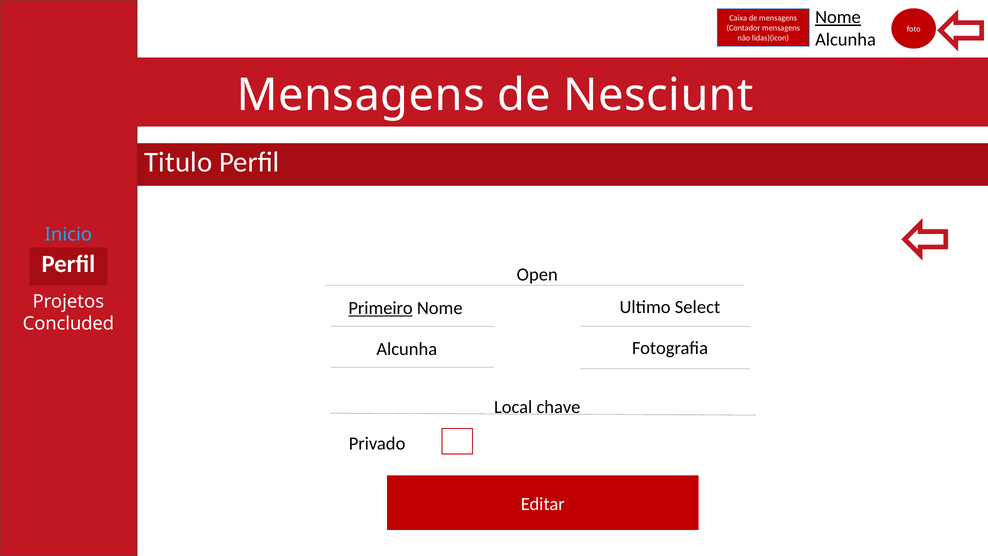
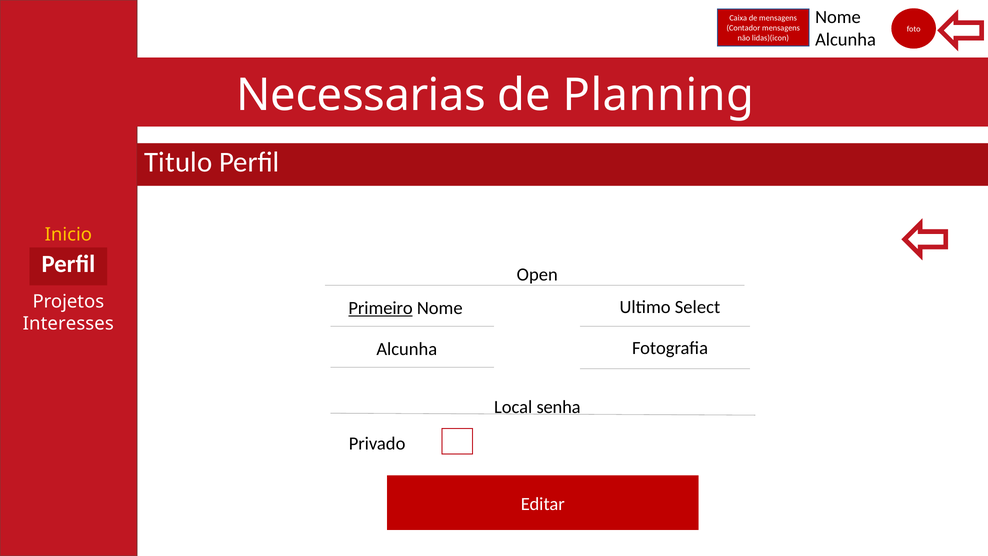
Nome at (838, 17) underline: present -> none
Mensagens at (361, 95): Mensagens -> Necessarias
Nesciunt: Nesciunt -> Planning
Inicio colour: light blue -> yellow
Concluded: Concluded -> Interesses
chave: chave -> senha
